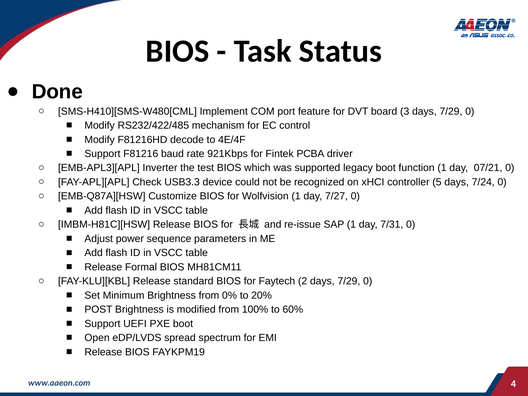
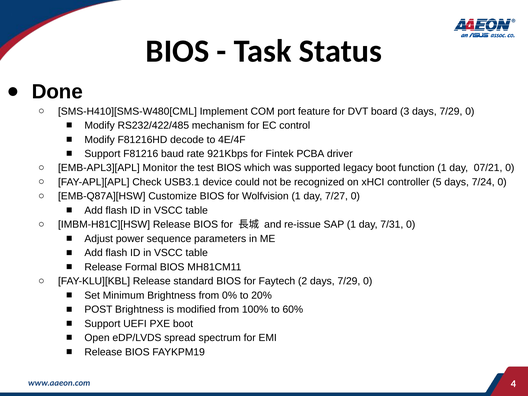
Inverter: Inverter -> Monitor
USB3.3: USB3.3 -> USB3.1
